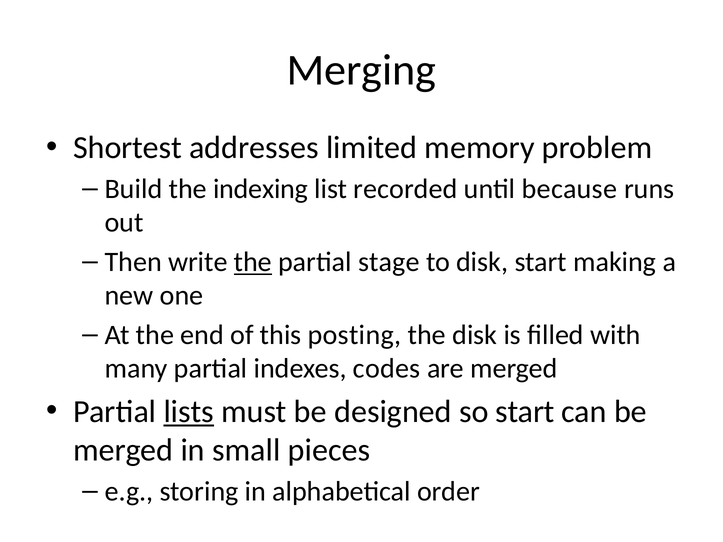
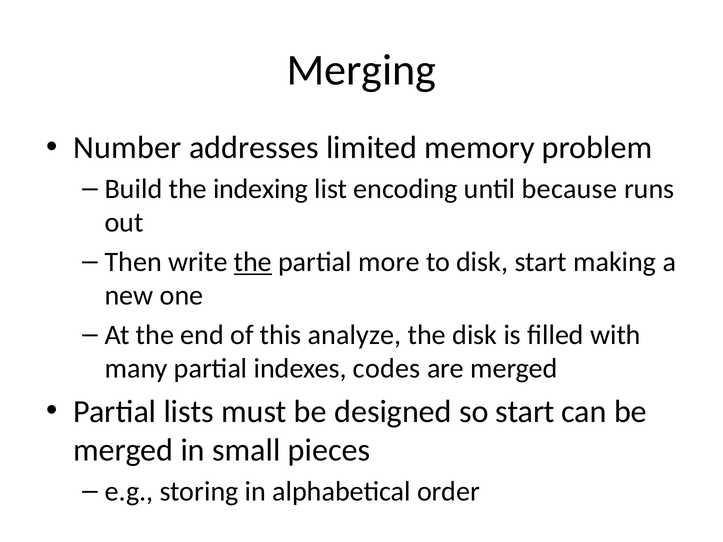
Shortest: Shortest -> Number
recorded: recorded -> encoding
stage: stage -> more
posting: posting -> analyze
lists underline: present -> none
